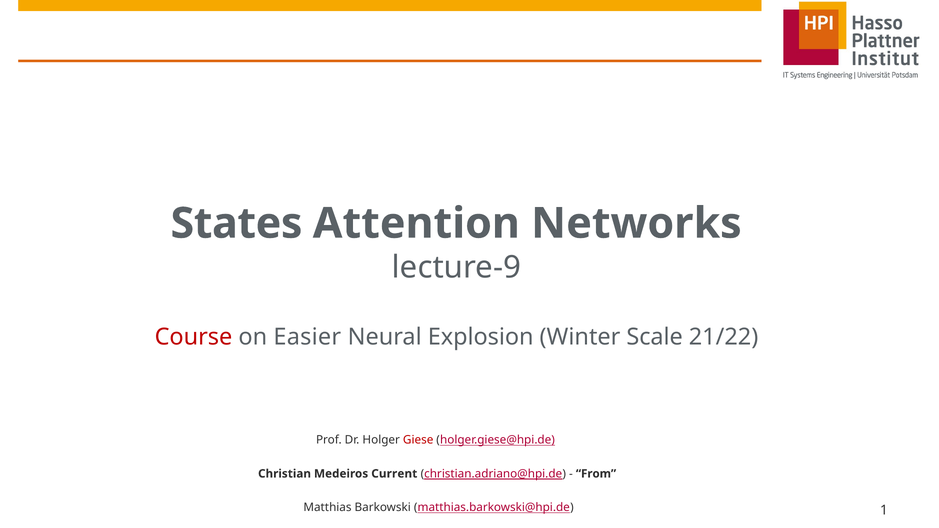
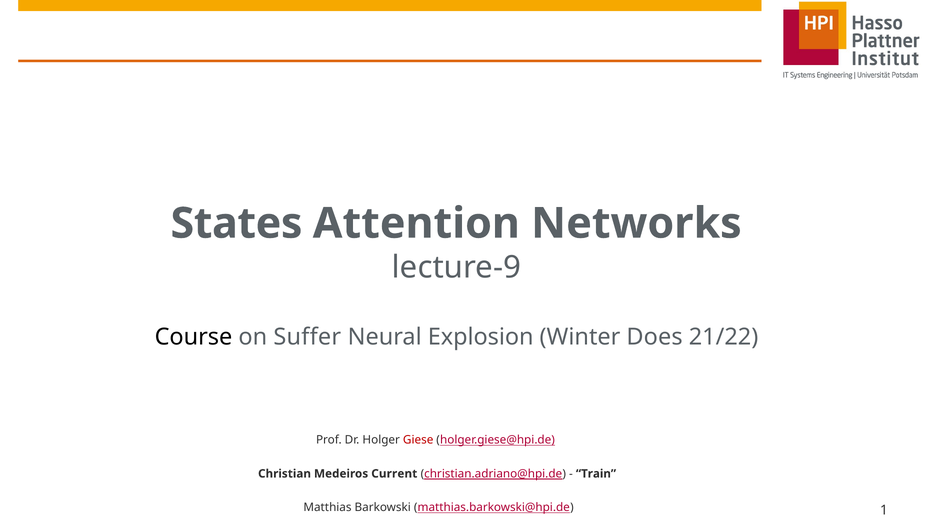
Course colour: red -> black
Easier: Easier -> Suffer
Scale: Scale -> Does
From: From -> Train
